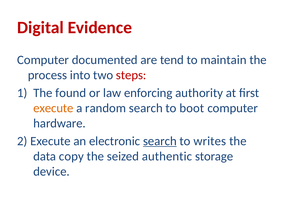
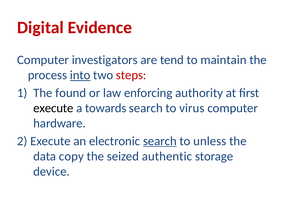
documented: documented -> investigators
into underline: none -> present
execute at (53, 108) colour: orange -> black
random: random -> towards
boot: boot -> virus
writes: writes -> unless
